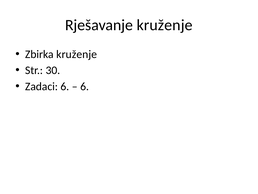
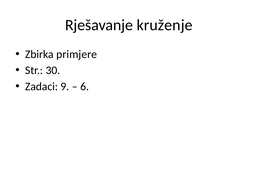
Zbirka kruženje: kruženje -> primjere
Zadaci 6: 6 -> 9
